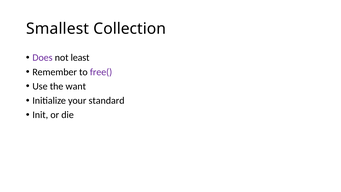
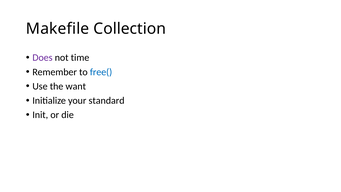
Smallest: Smallest -> Makefile
least: least -> time
free( colour: purple -> blue
